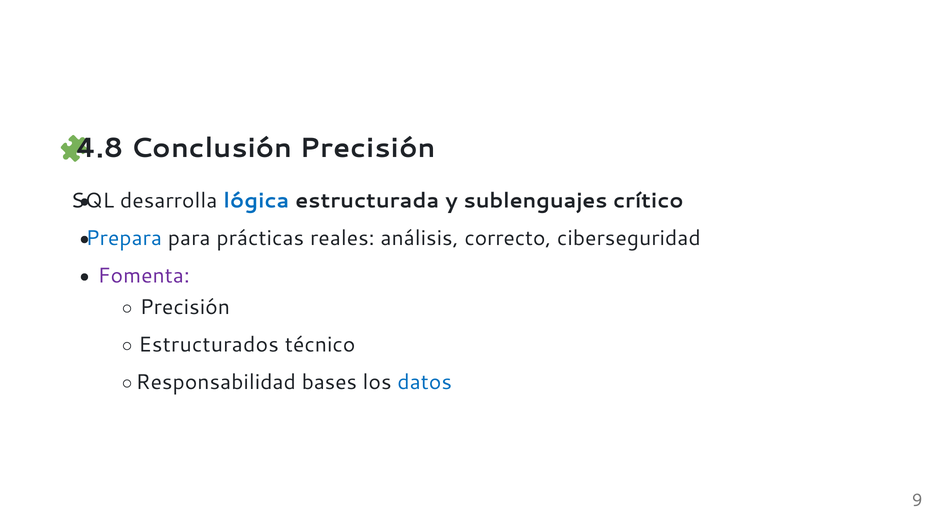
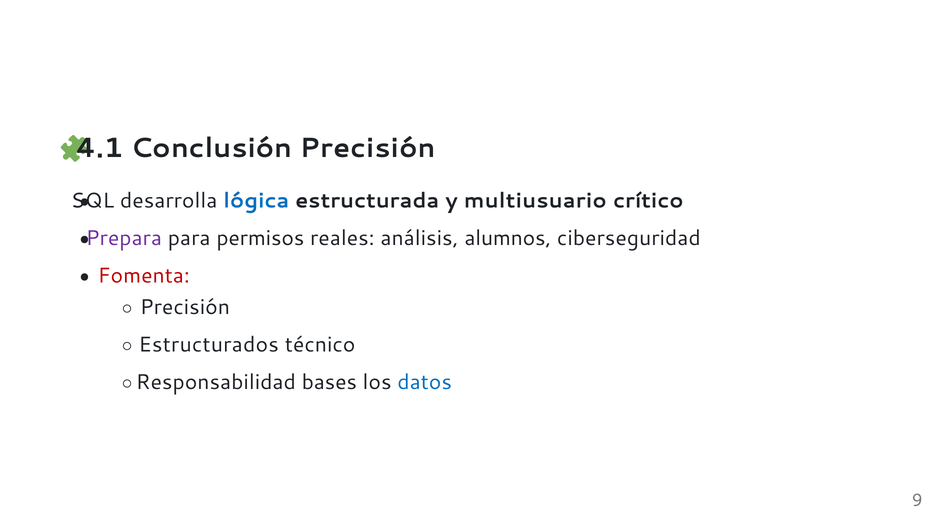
4.8: 4.8 -> 4.1
sublenguajes: sublenguajes -> multiusuario
Prepara colour: blue -> purple
prácticas: prácticas -> permisos
correcto: correcto -> alumnos
Fomenta colour: purple -> red
